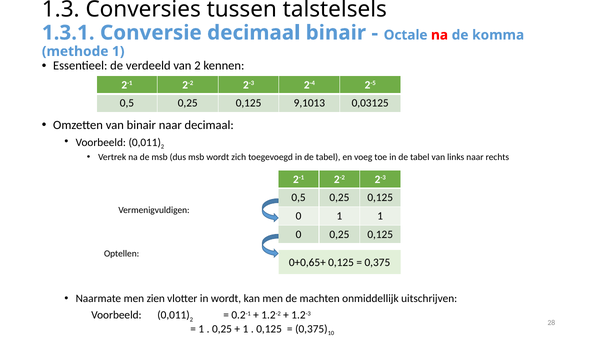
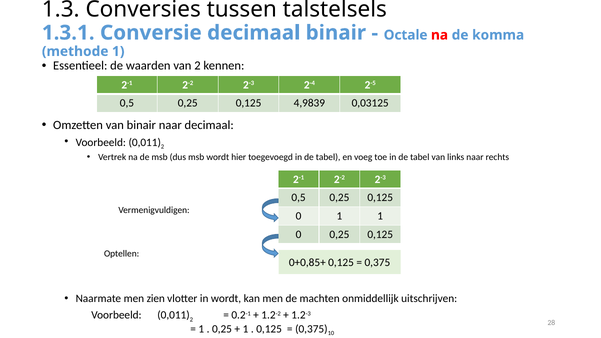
verdeeld: verdeeld -> waarden
9,1013: 9,1013 -> 4,9839
zich: zich -> hier
0+0,65+: 0+0,65+ -> 0+0,85+
